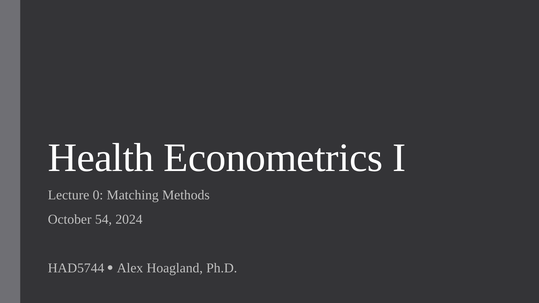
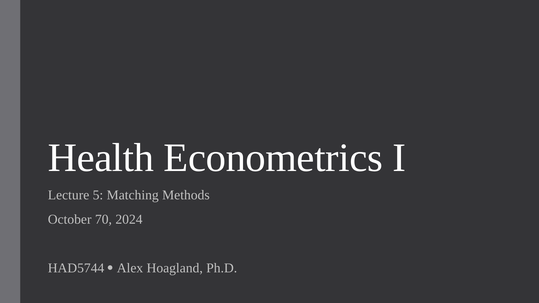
0: 0 -> 5
54: 54 -> 70
